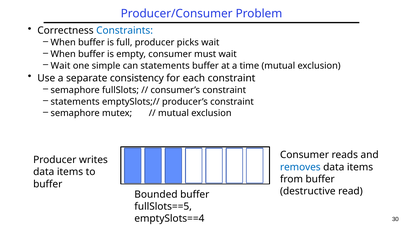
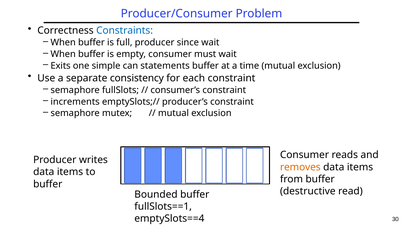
picks: picks -> since
Wait at (60, 66): Wait -> Exits
statements at (75, 102): statements -> increments
removes colour: blue -> orange
fullSlots==5: fullSlots==5 -> fullSlots==1
